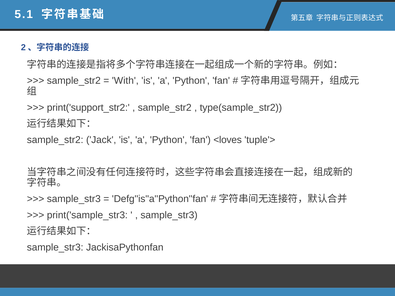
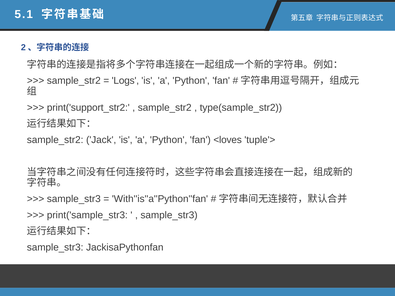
With: With -> Logs
Defg''is''a''Python''fan: Defg''is''a''Python''fan -> With''is''a''Python''fan
